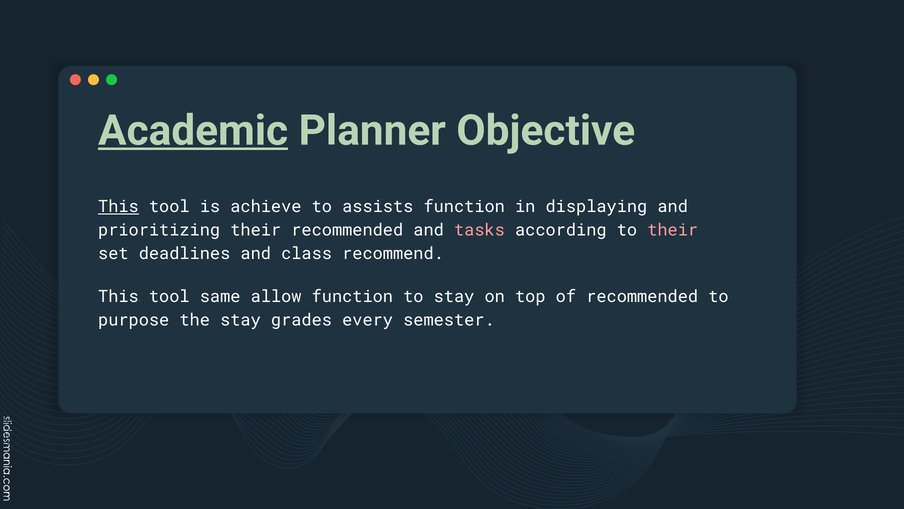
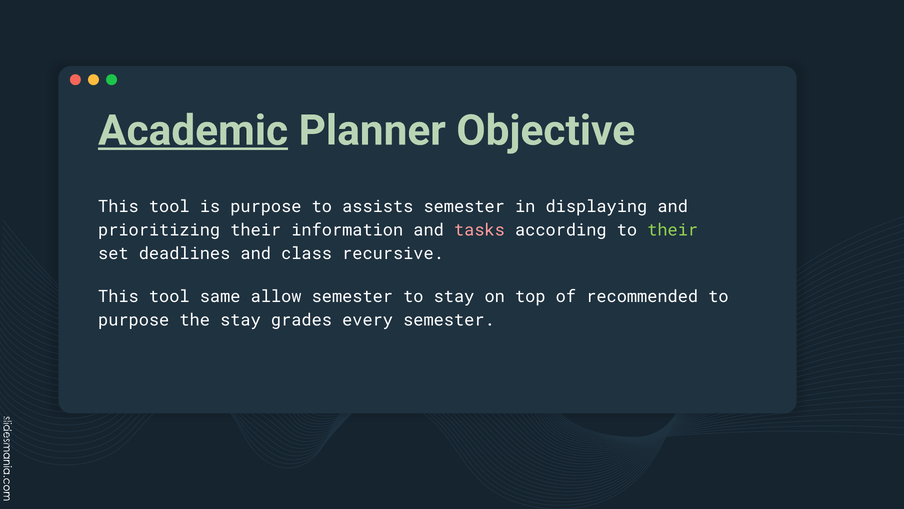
This at (118, 207) underline: present -> none
is achieve: achieve -> purpose
assists function: function -> semester
their recommended: recommended -> information
their at (673, 230) colour: pink -> light green
recommend: recommend -> recursive
allow function: function -> semester
